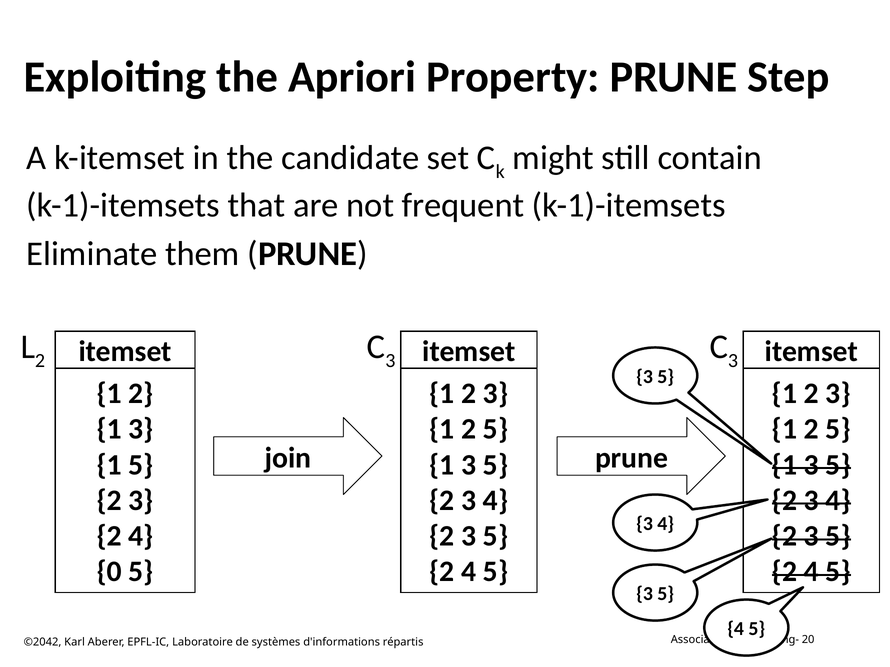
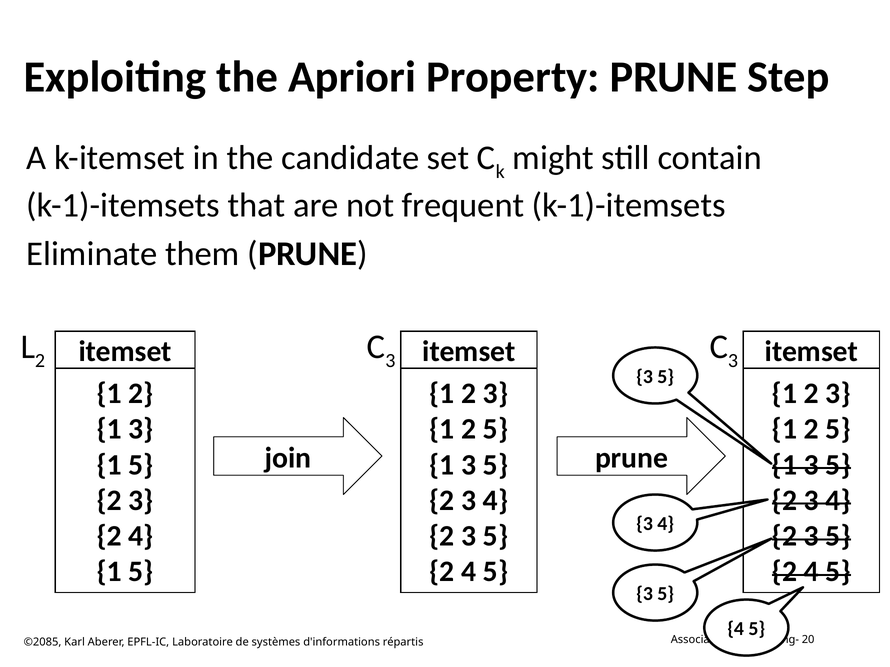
0 at (109, 572): 0 -> 1
©2042: ©2042 -> ©2085
